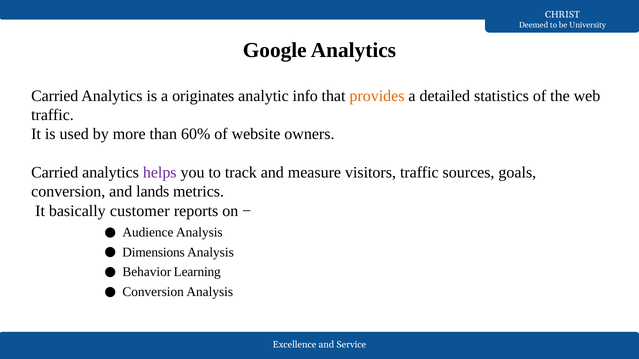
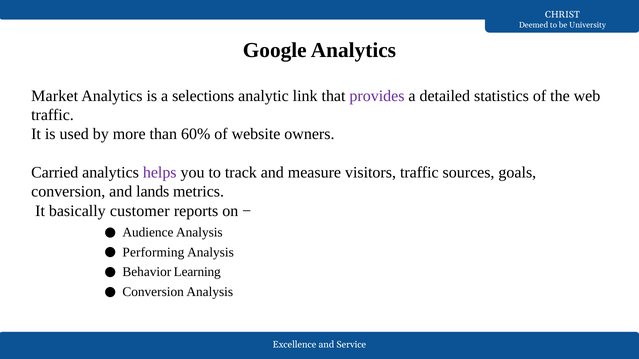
Carried at (55, 96): Carried -> Market
originates: originates -> selections
info: info -> link
provides colour: orange -> purple
Dimensions: Dimensions -> Performing
